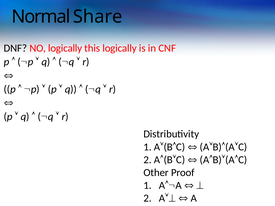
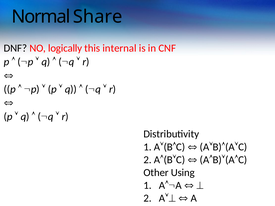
this logically: logically -> internal
Proof: Proof -> Using
